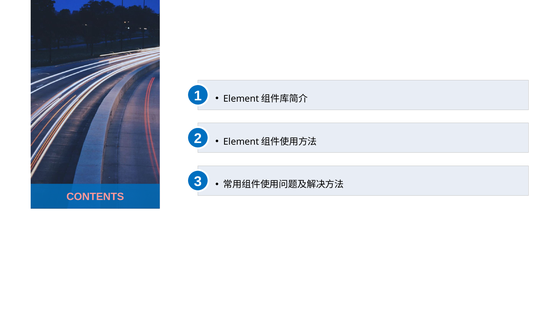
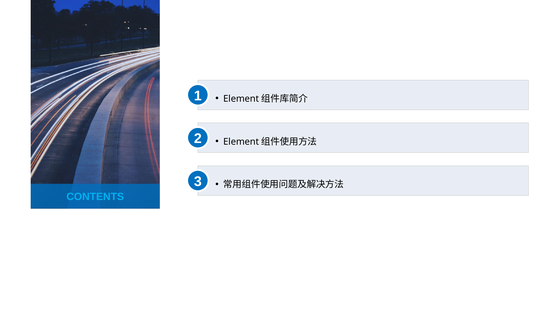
CONTENTS colour: pink -> light blue
